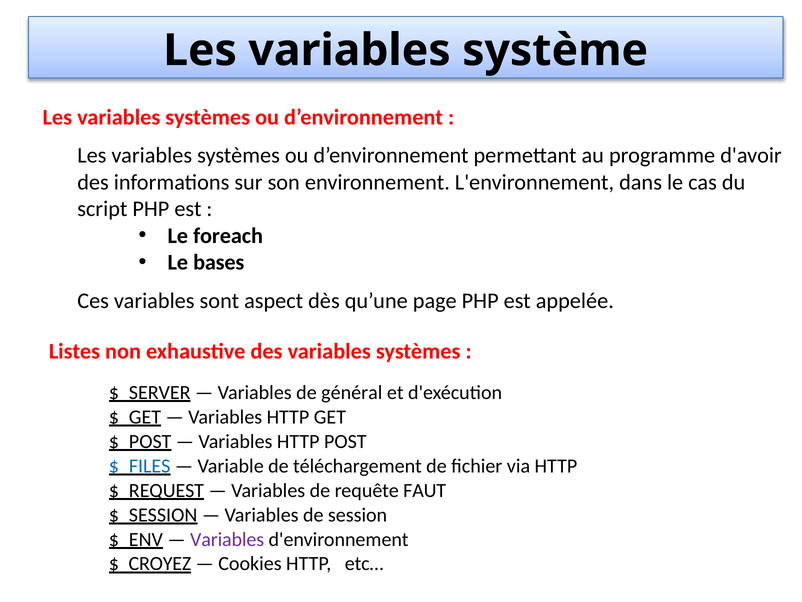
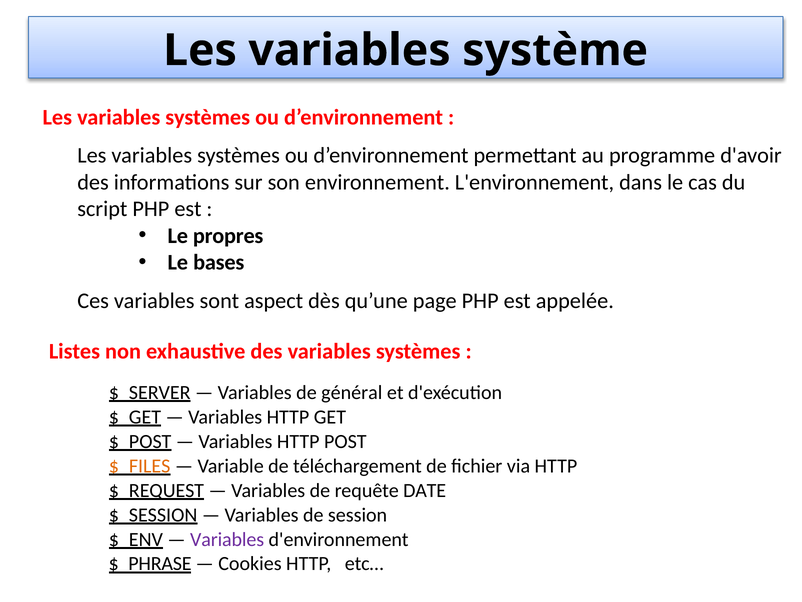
foreach: foreach -> propres
$_FILES colour: blue -> orange
FAUT: FAUT -> DATE
$_CROYEZ: $_CROYEZ -> $_PHRASE
